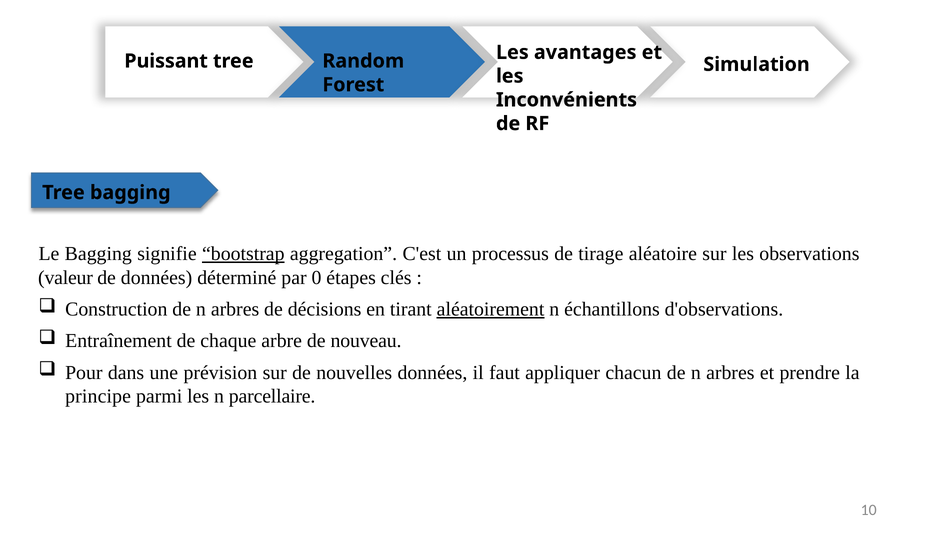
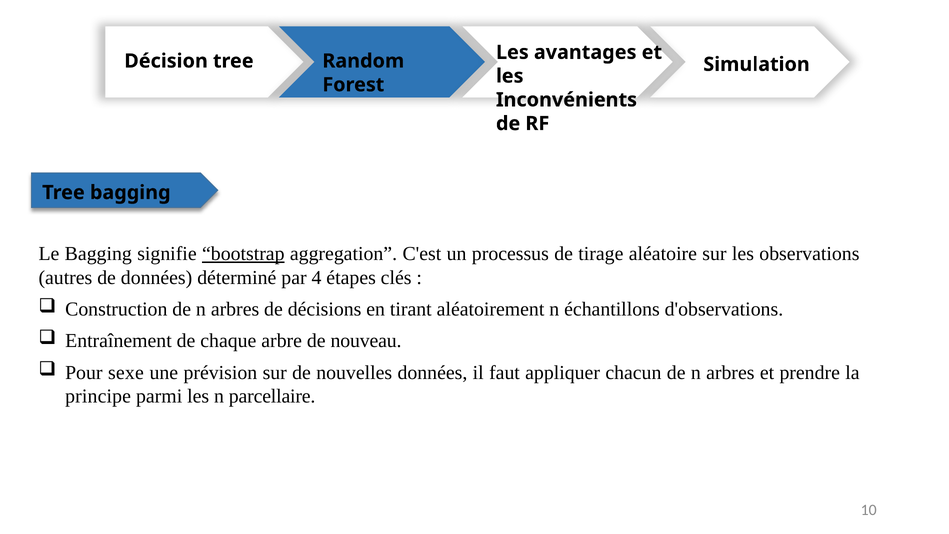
Puissant: Puissant -> Décision
valeur: valeur -> autres
0: 0 -> 4
aléatoirement underline: present -> none
dans: dans -> sexe
